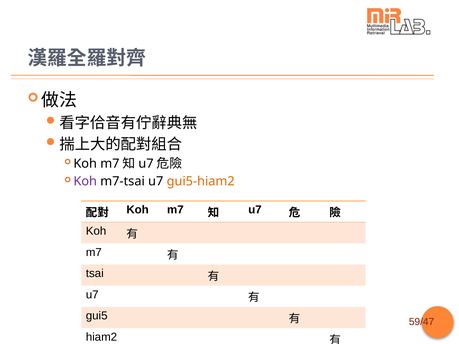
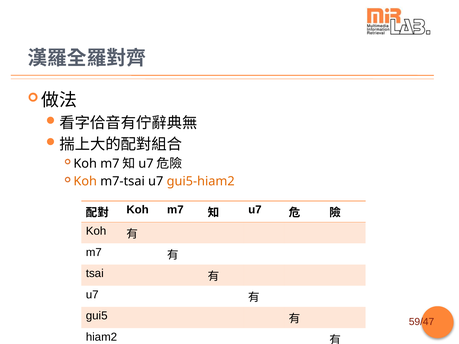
Koh at (85, 182) colour: purple -> orange
